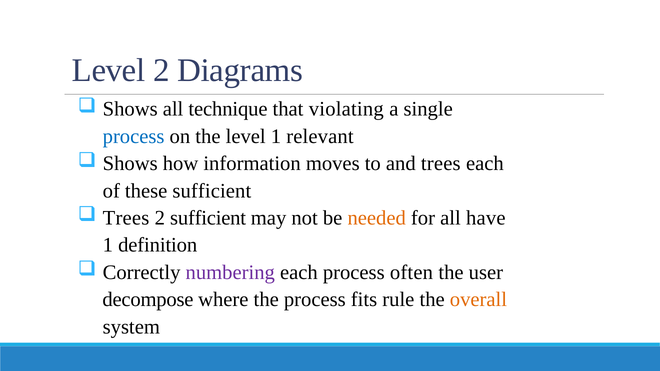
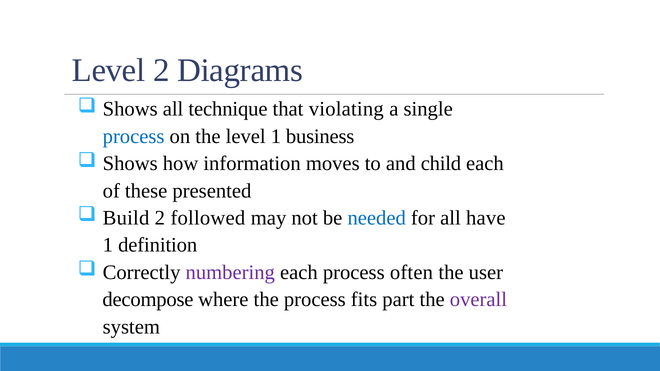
relevant: relevant -> business
and trees: trees -> child
these sufficient: sufficient -> presented
Trees at (126, 218): Trees -> Build
2 sufficient: sufficient -> followed
needed colour: orange -> blue
rule: rule -> part
overall colour: orange -> purple
